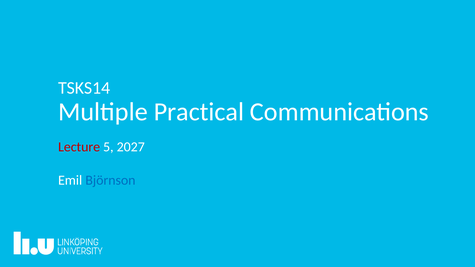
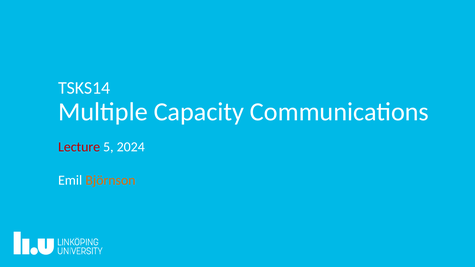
Practical: Practical -> Capacity
2027: 2027 -> 2024
Björnson colour: blue -> orange
